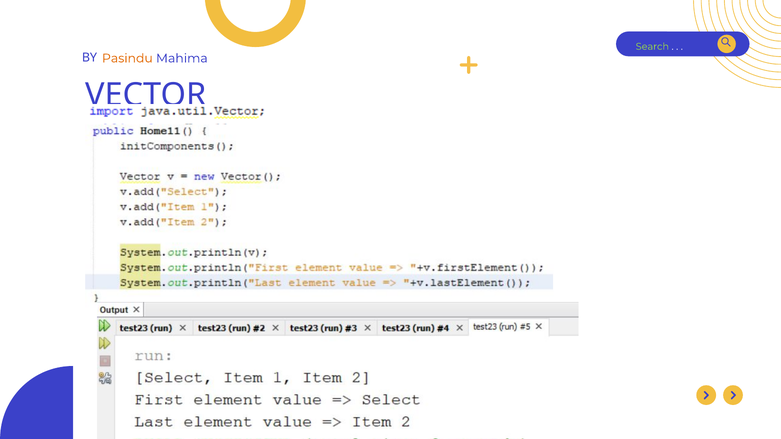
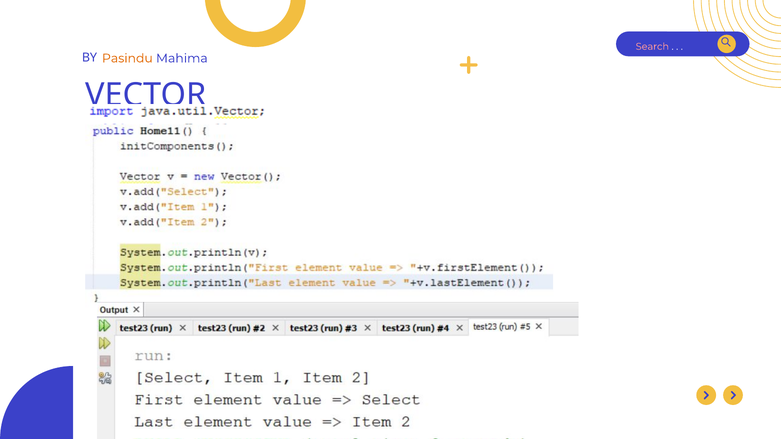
Search colour: light green -> pink
